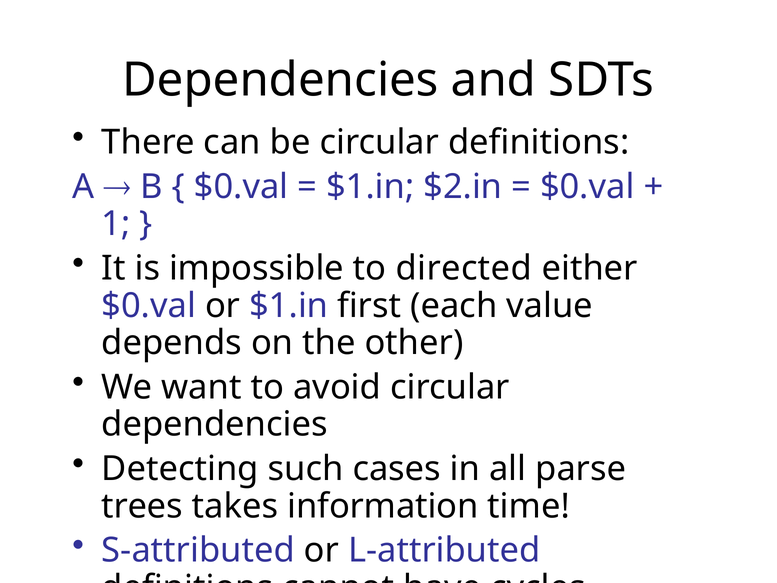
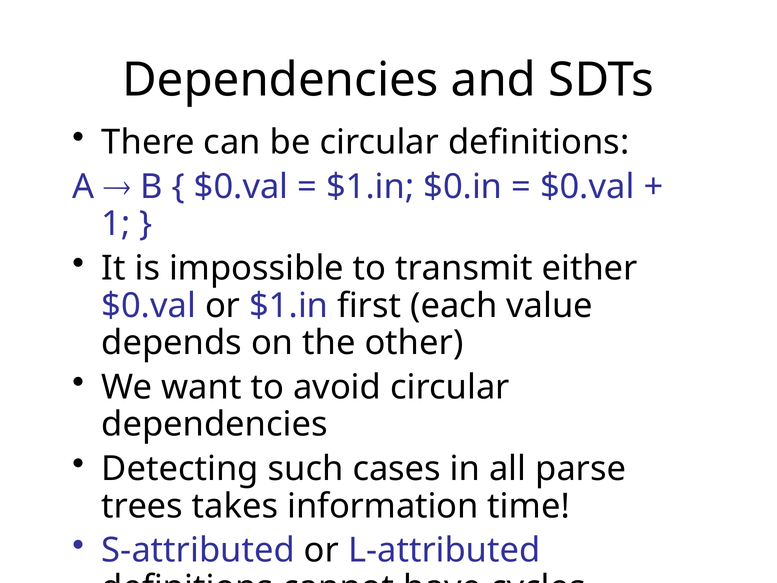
$2.in: $2.in -> $0.in
directed: directed -> transmit
